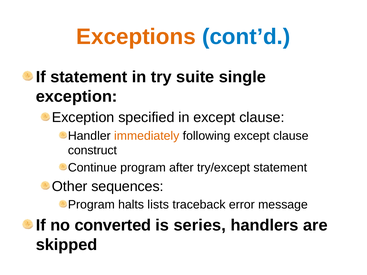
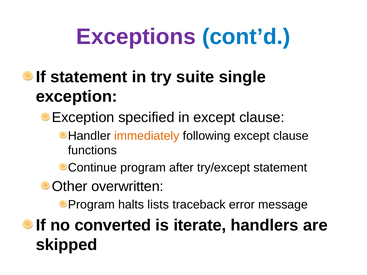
Exceptions colour: orange -> purple
construct: construct -> functions
sequences: sequences -> overwritten
series: series -> iterate
